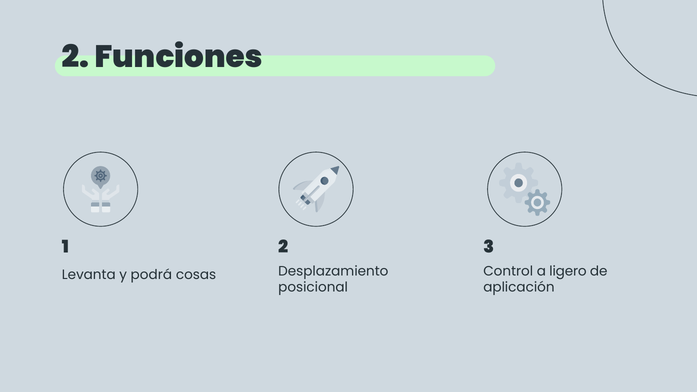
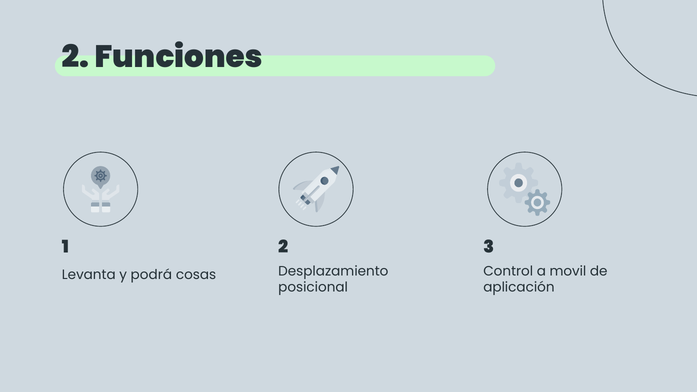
ligero: ligero -> movil
